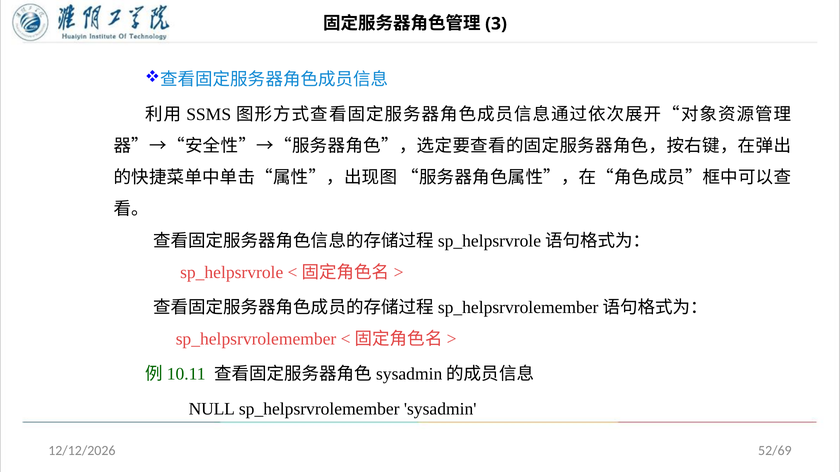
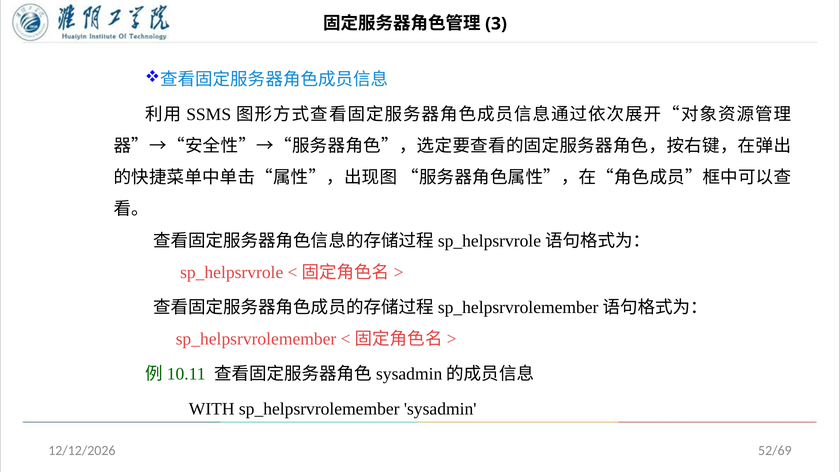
NULL: NULL -> WITH
